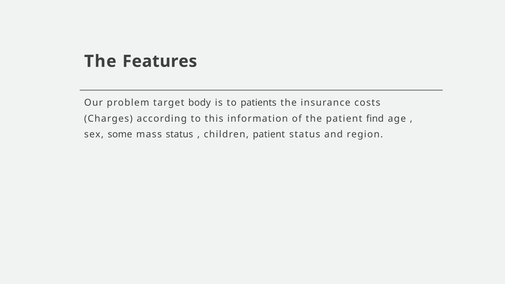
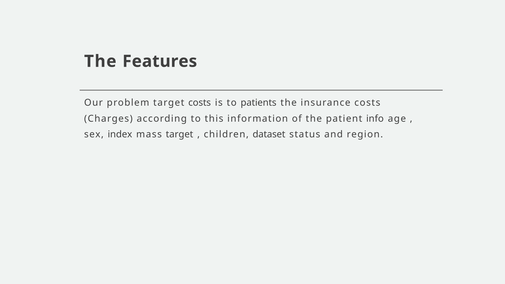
target body: body -> costs
find: find -> info
some: some -> index
mass status: status -> target
children patient: patient -> dataset
